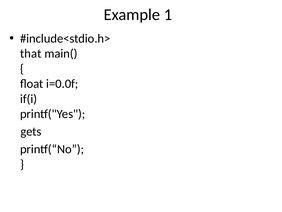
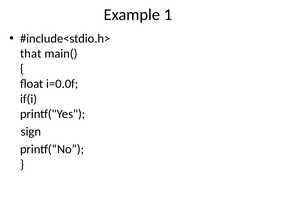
gets: gets -> sign
